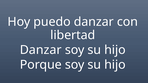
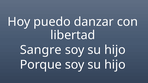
Danzar at (41, 50): Danzar -> Sangre
